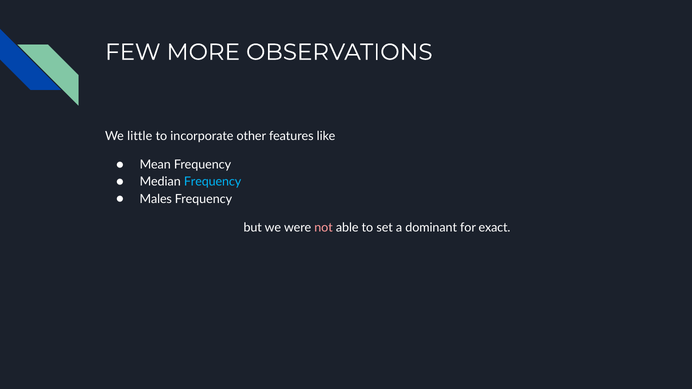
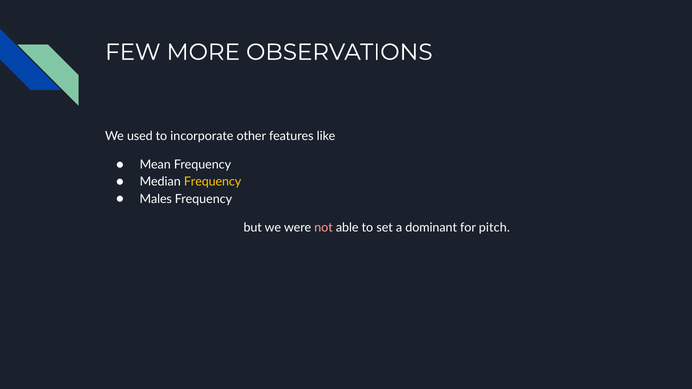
little: little -> used
Frequency at (213, 182) colour: light blue -> yellow
exact: exact -> pitch
